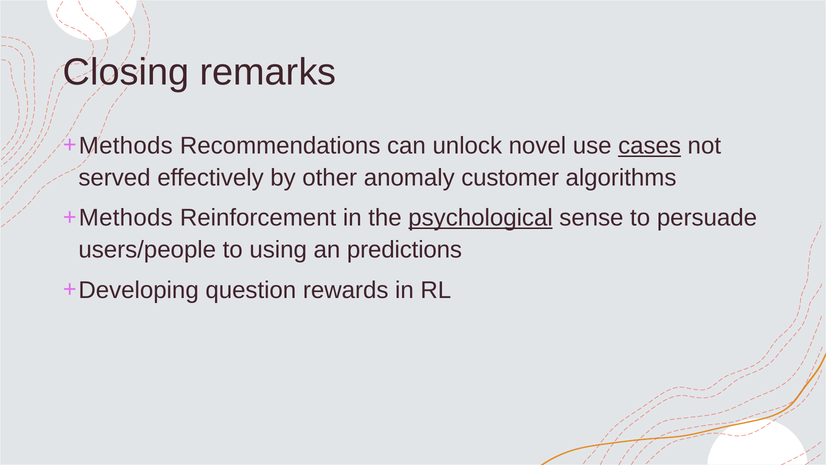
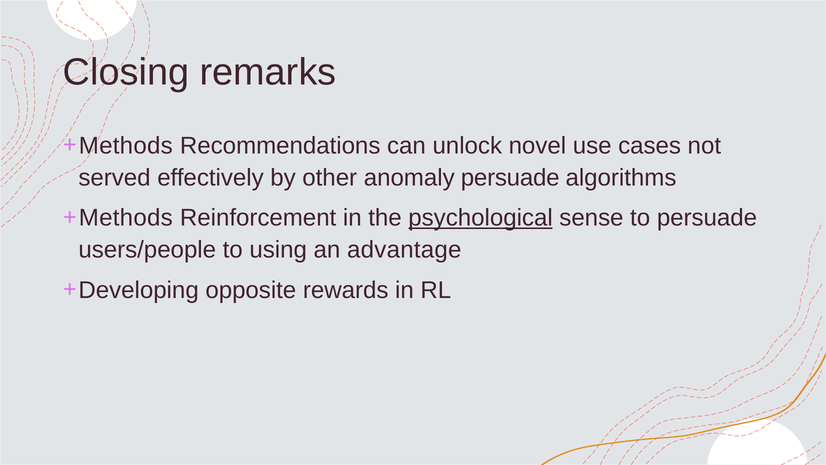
cases underline: present -> none
anomaly customer: customer -> persuade
predictions: predictions -> advantage
question: question -> opposite
